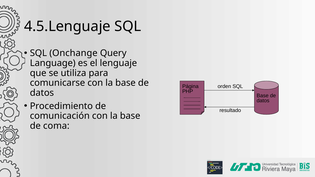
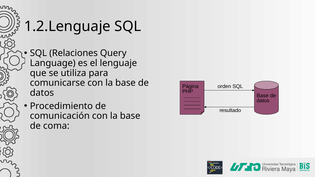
4.5.Lenguaje: 4.5.Lenguaje -> 1.2.Lenguaje
Onchange: Onchange -> Relaciones
